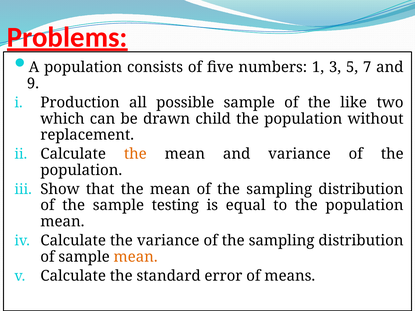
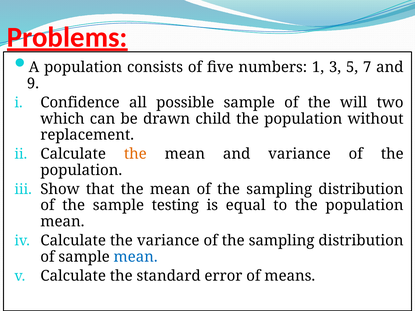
Production: Production -> Confidence
like: like -> will
mean at (136, 257) colour: orange -> blue
